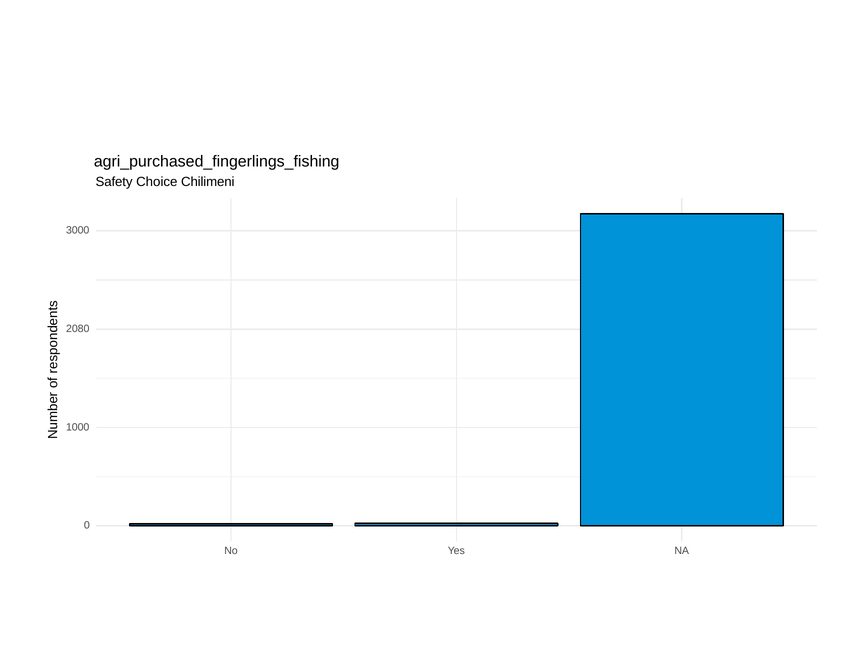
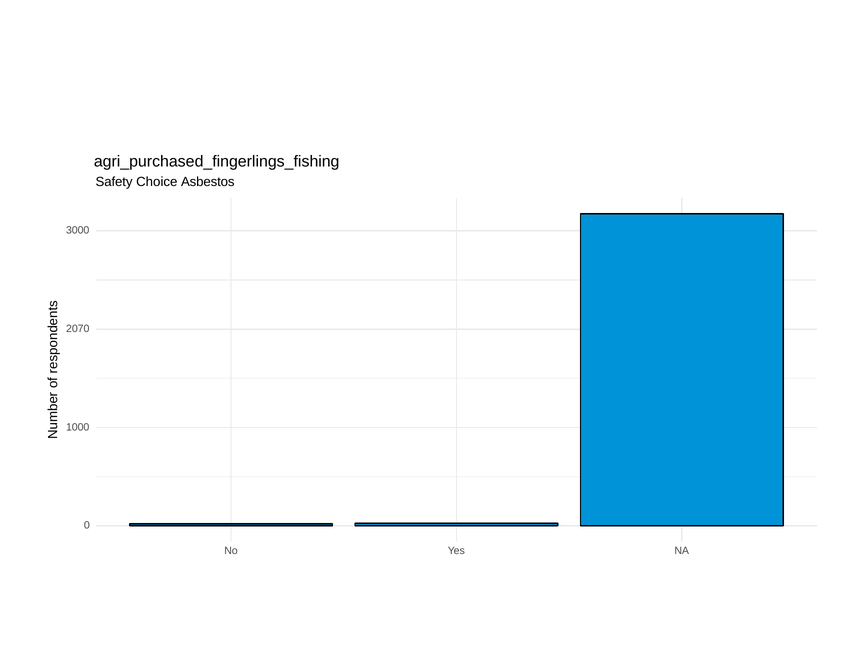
Chilimeni: Chilimeni -> Asbestos
2080: 2080 -> 2070
